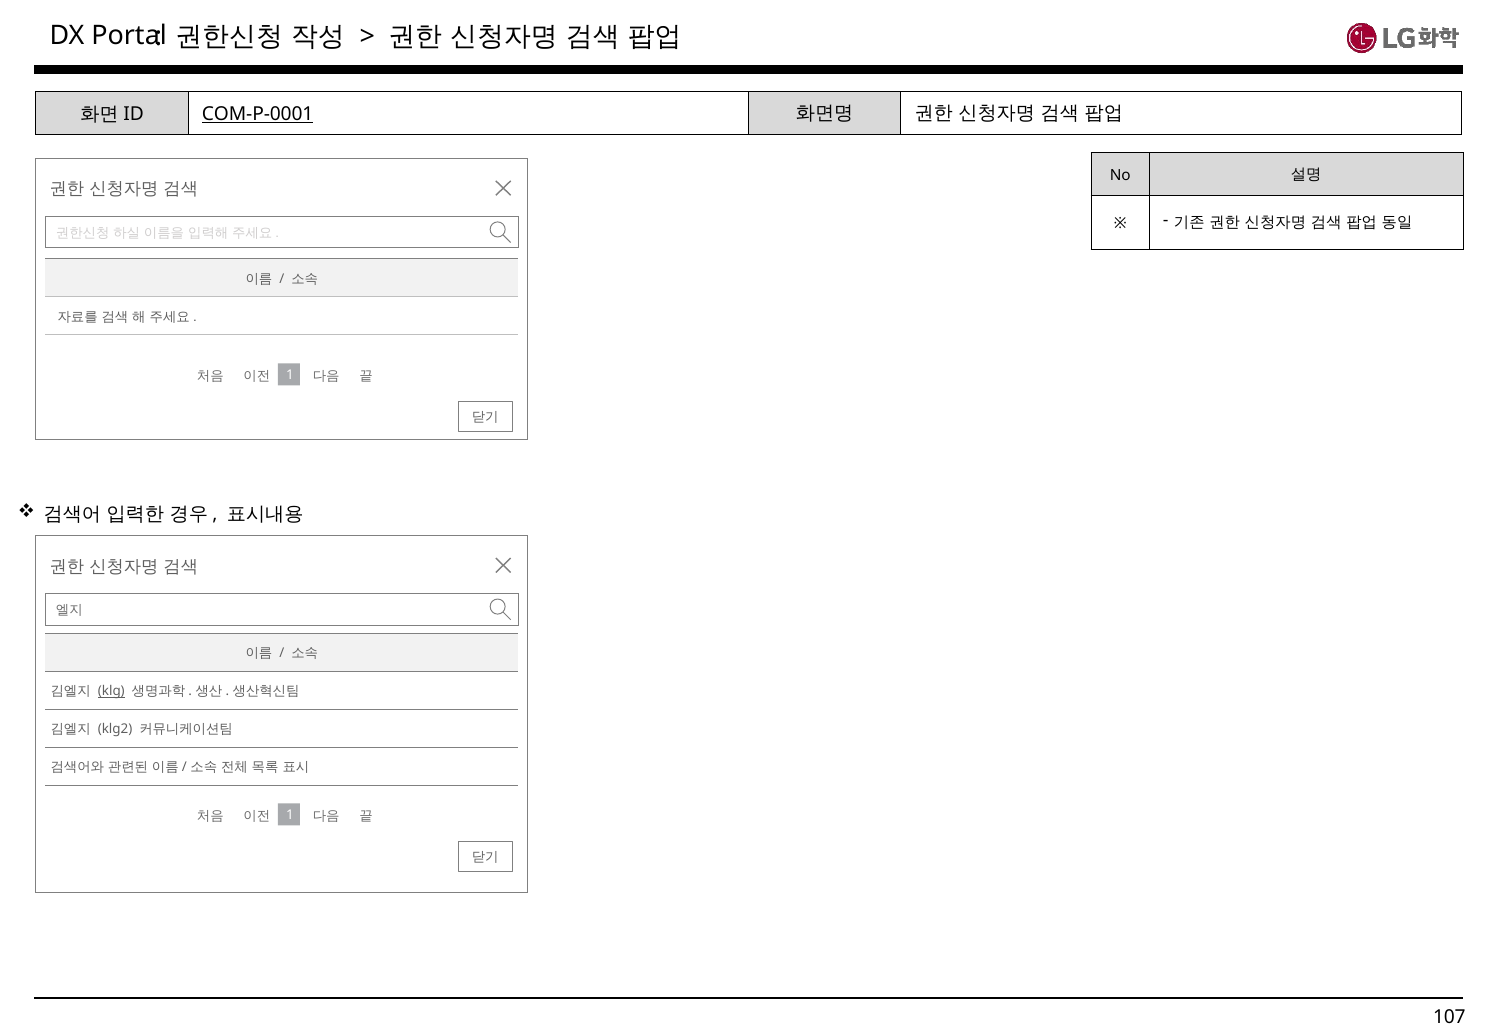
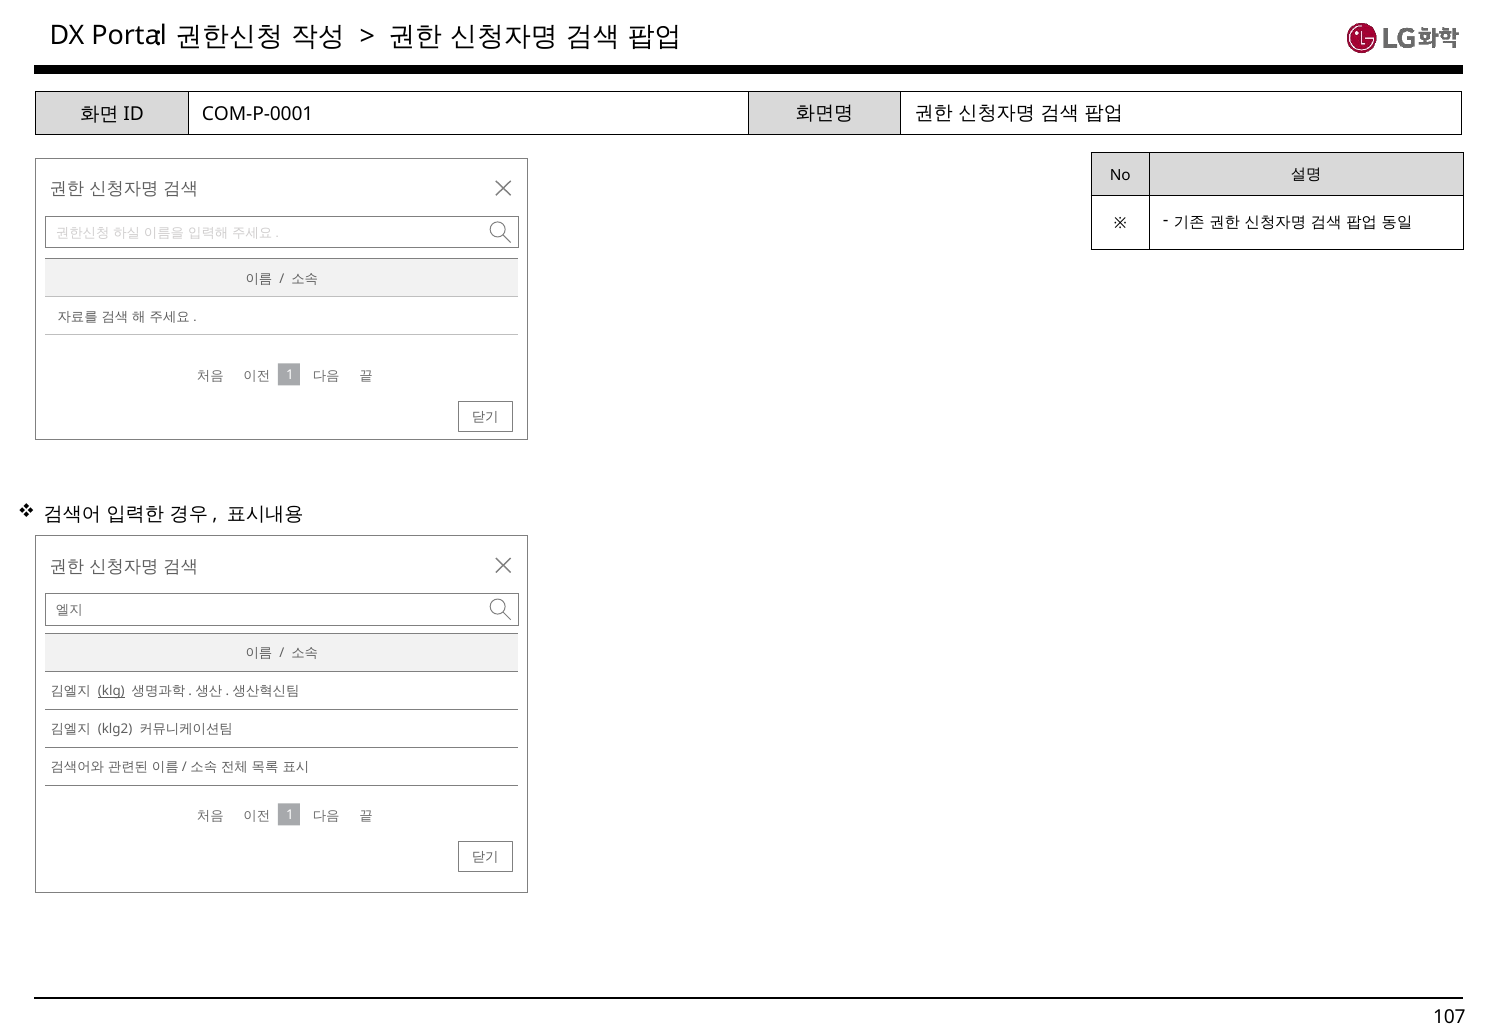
COM-P-0001 underline: present -> none
